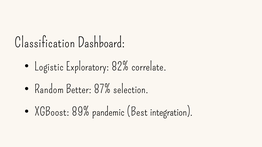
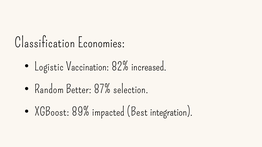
Dashboard: Dashboard -> Economies
Exploratory: Exploratory -> Vaccination
correlate: correlate -> increased
pandemic: pandemic -> impacted
